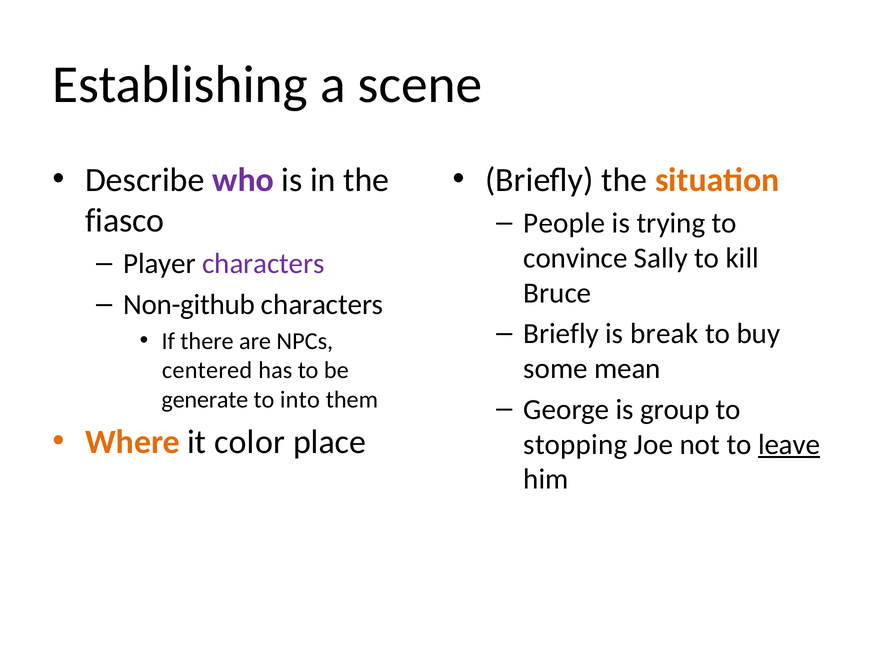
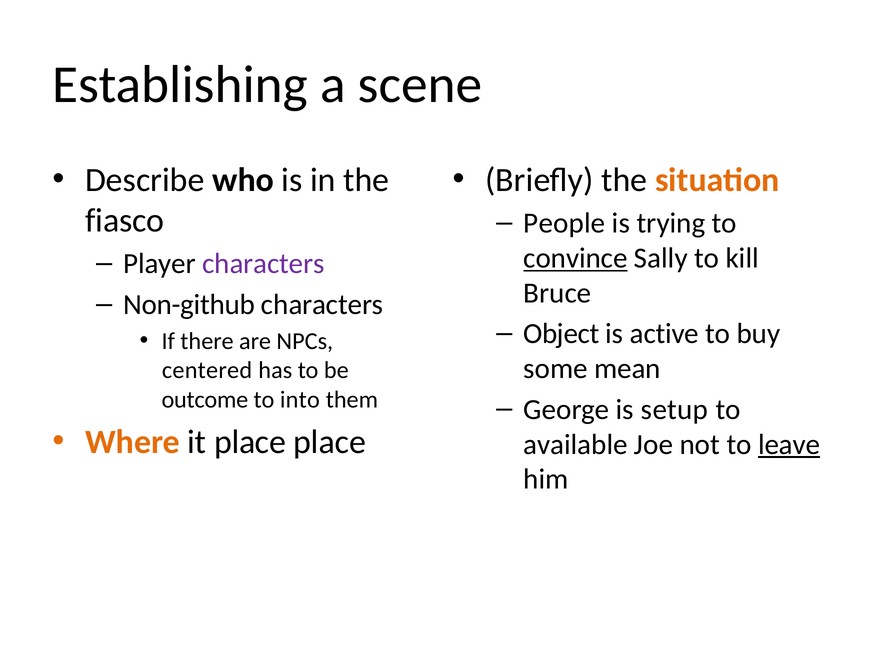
who colour: purple -> black
convince underline: none -> present
Briefly at (561, 334): Briefly -> Object
break: break -> active
generate: generate -> outcome
group: group -> setup
it color: color -> place
stopping: stopping -> available
